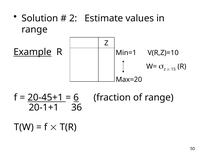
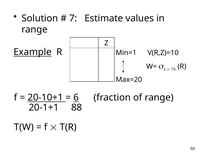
2: 2 -> 7
20-45+1: 20-45+1 -> 20-10+1
36: 36 -> 88
